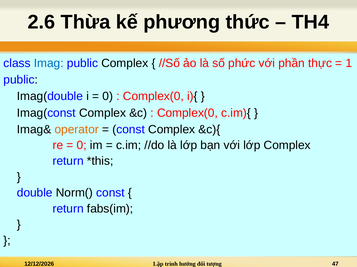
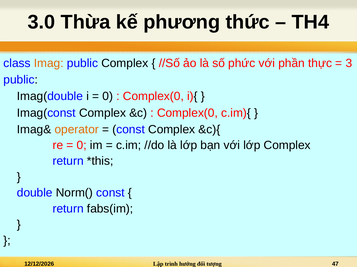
2.6: 2.6 -> 3.0
Imag colour: blue -> orange
1: 1 -> 3
